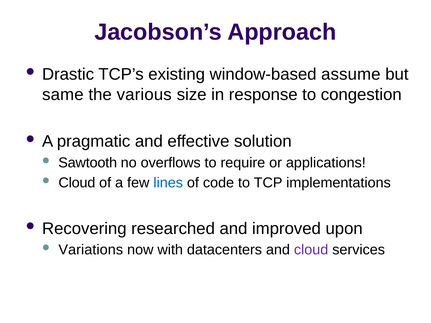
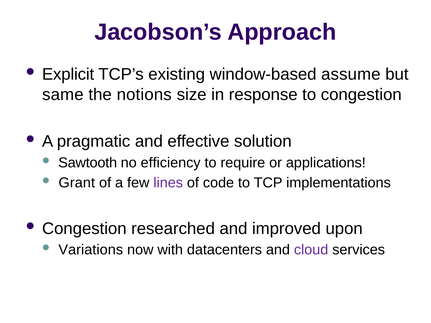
Drastic: Drastic -> Explicit
various: various -> notions
overflows: overflows -> efficiency
Cloud at (77, 183): Cloud -> Grant
lines colour: blue -> purple
Recovering at (84, 229): Recovering -> Congestion
